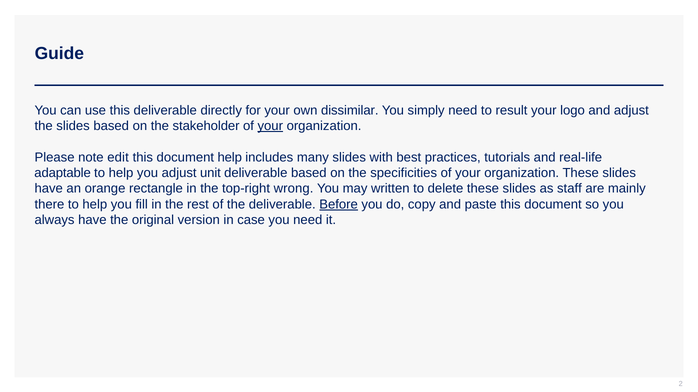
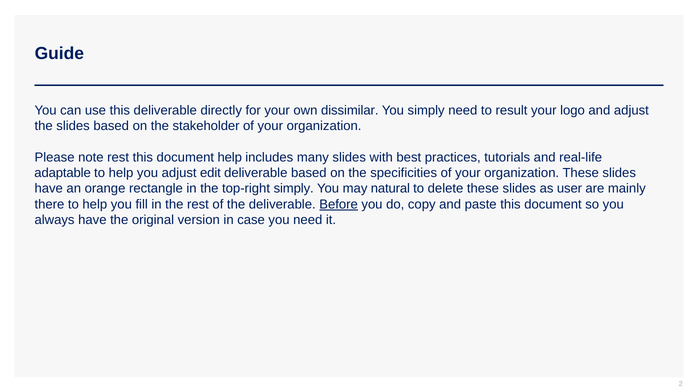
your at (270, 126) underline: present -> none
note edit: edit -> rest
unit: unit -> edit
top-right wrong: wrong -> simply
written: written -> natural
staff: staff -> user
